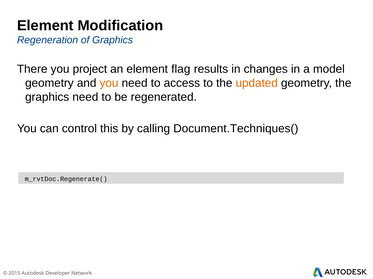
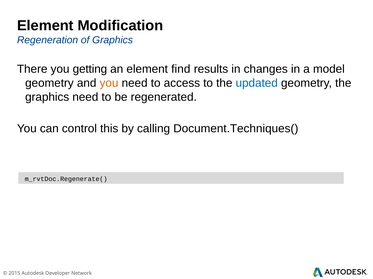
project: project -> getting
flag: flag -> find
updated colour: orange -> blue
